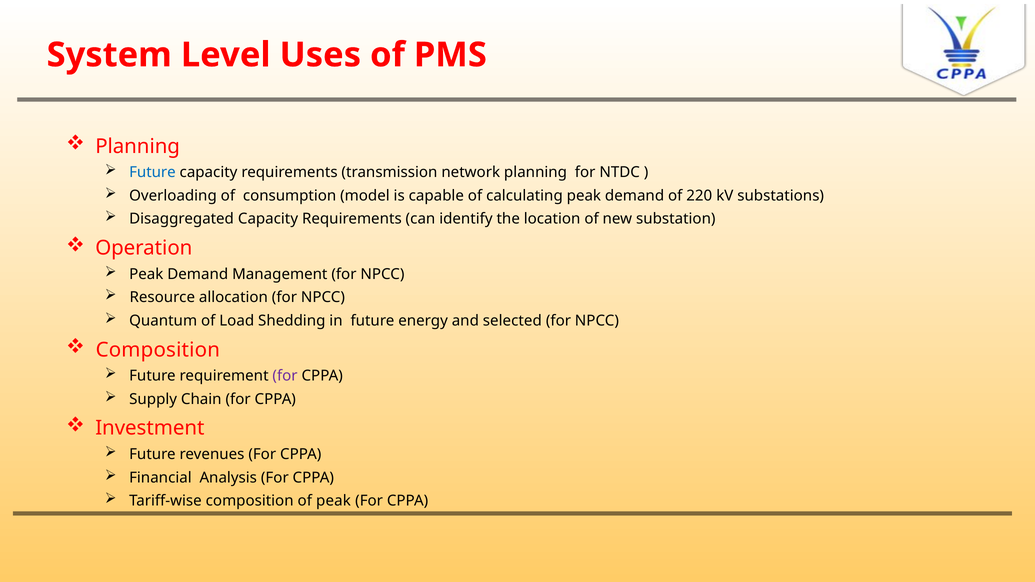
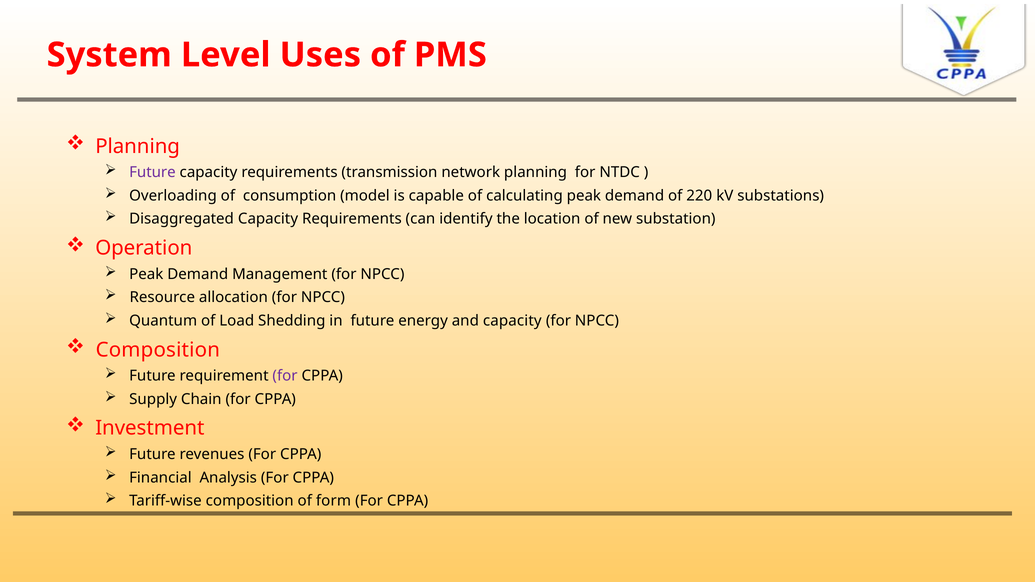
Future at (152, 172) colour: blue -> purple
and selected: selected -> capacity
of peak: peak -> form
